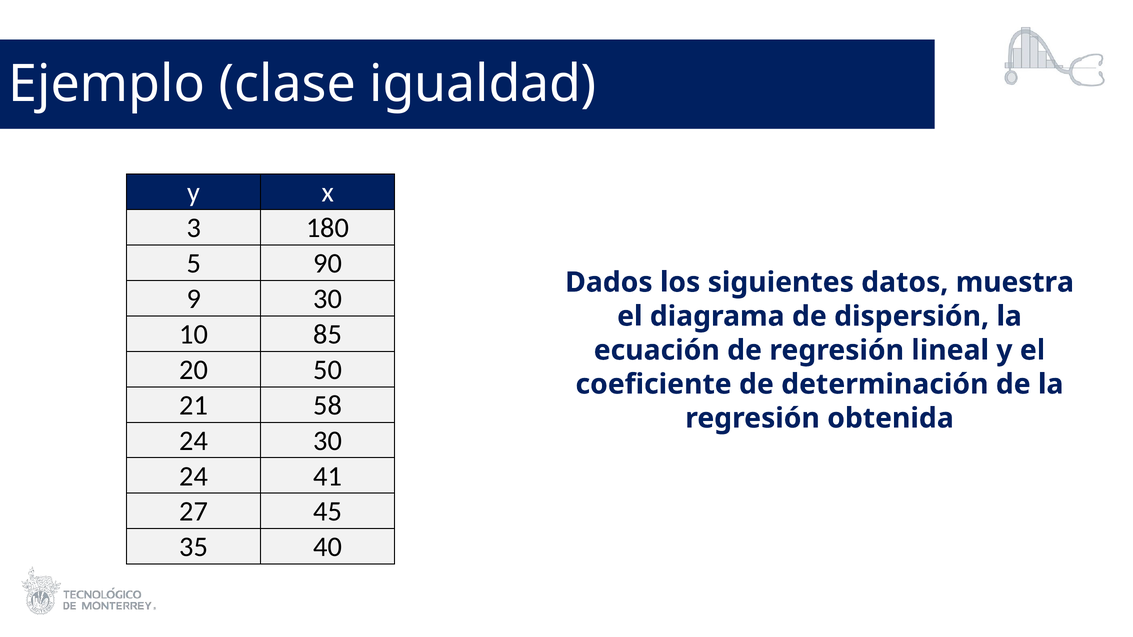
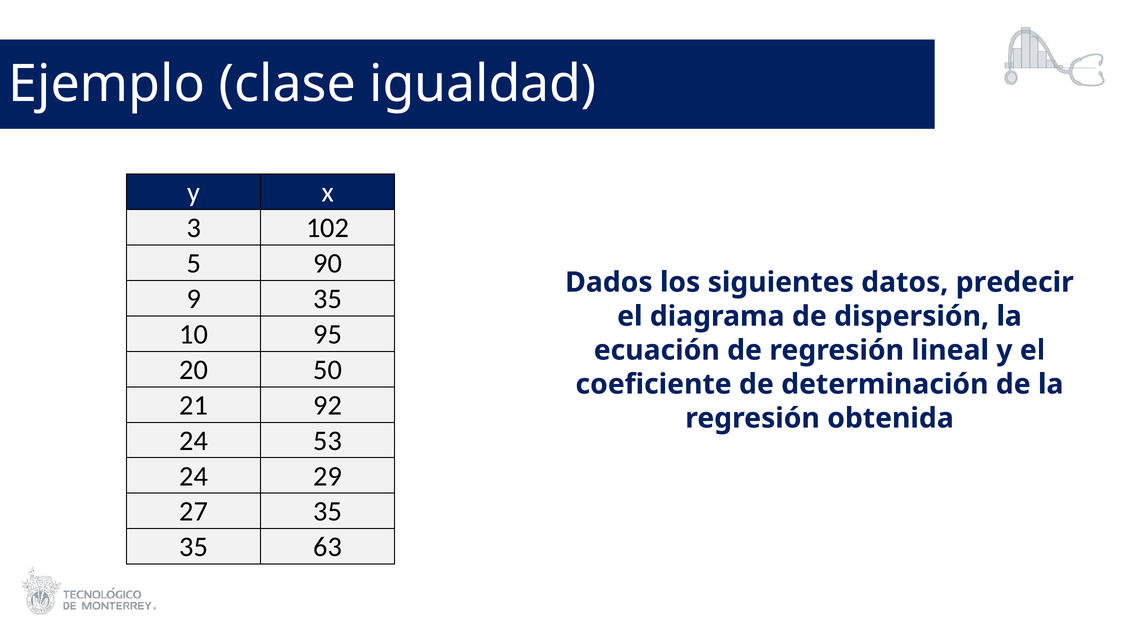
180: 180 -> 102
muestra: muestra -> predecir
9 30: 30 -> 35
85: 85 -> 95
58: 58 -> 92
24 30: 30 -> 53
41: 41 -> 29
27 45: 45 -> 35
40: 40 -> 63
